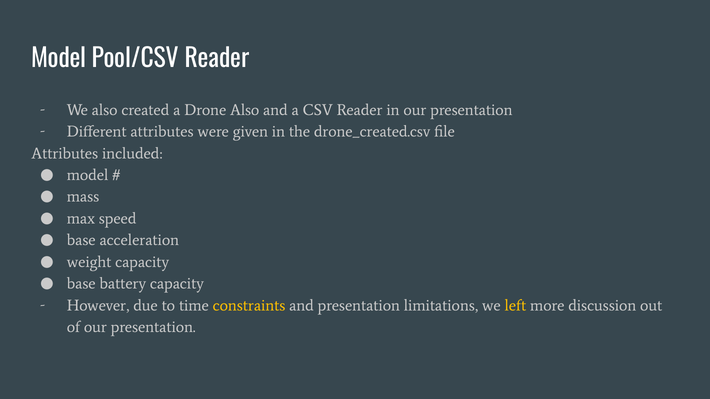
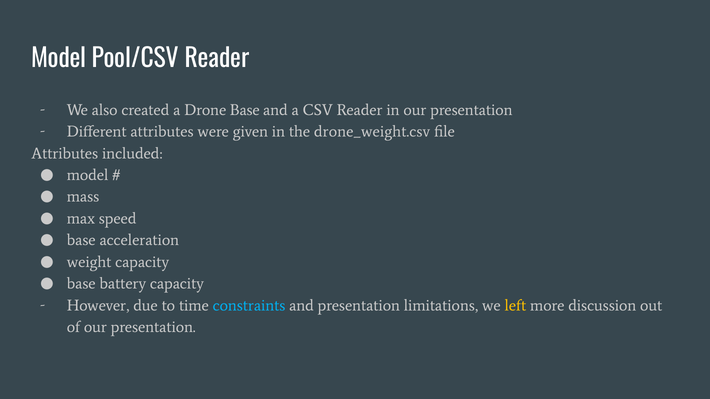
Drone Also: Also -> Base
drone_created.csv: drone_created.csv -> drone_weight.csv
constraints colour: yellow -> light blue
